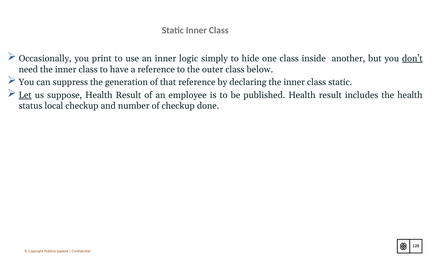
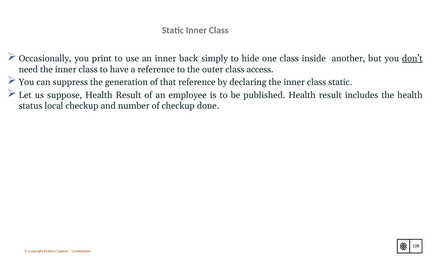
logic: logic -> back
below: below -> access
Let underline: present -> none
